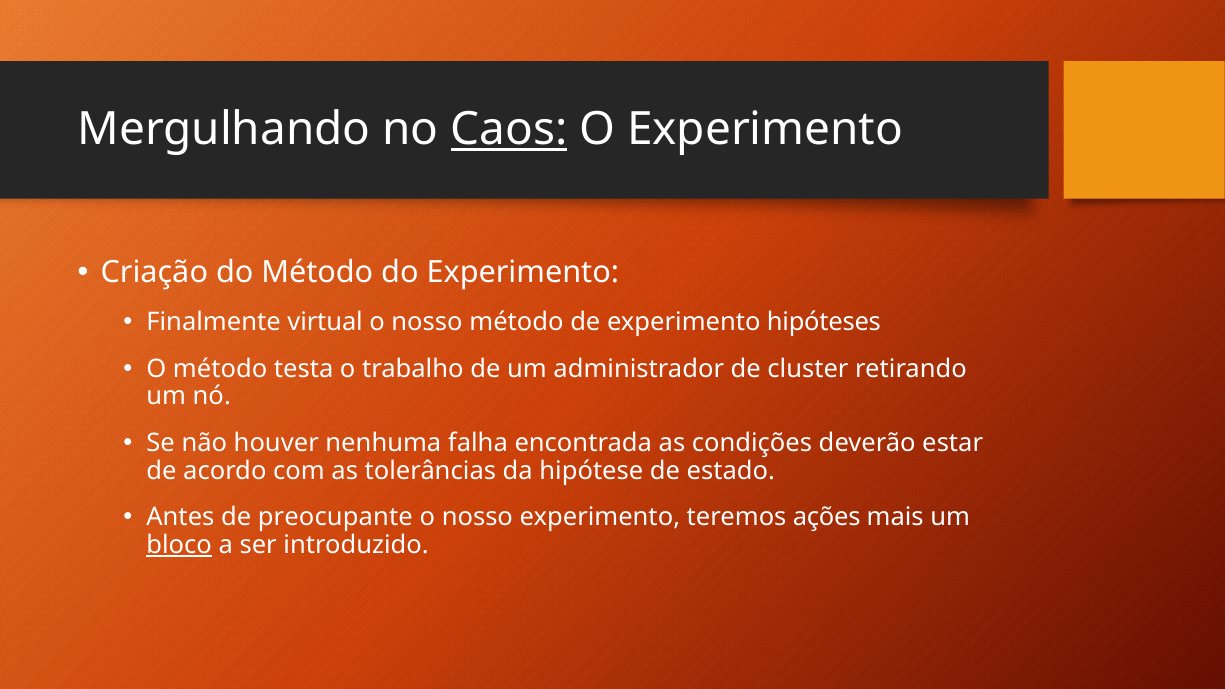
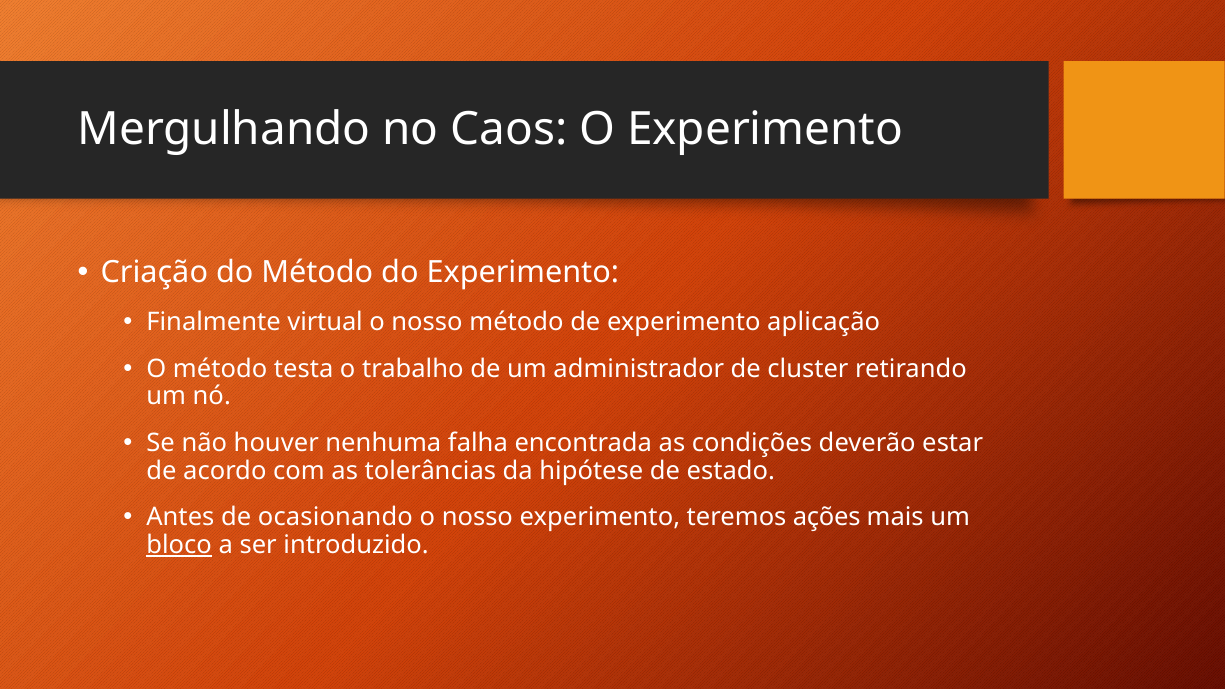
Caos underline: present -> none
hipóteses: hipóteses -> aplicação
preocupante: preocupante -> ocasionando
